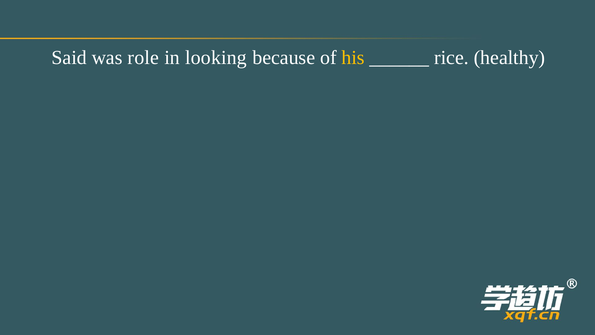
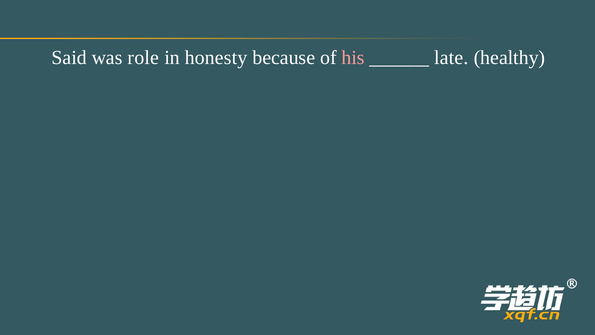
looking: looking -> honesty
his colour: yellow -> pink
rice: rice -> late
